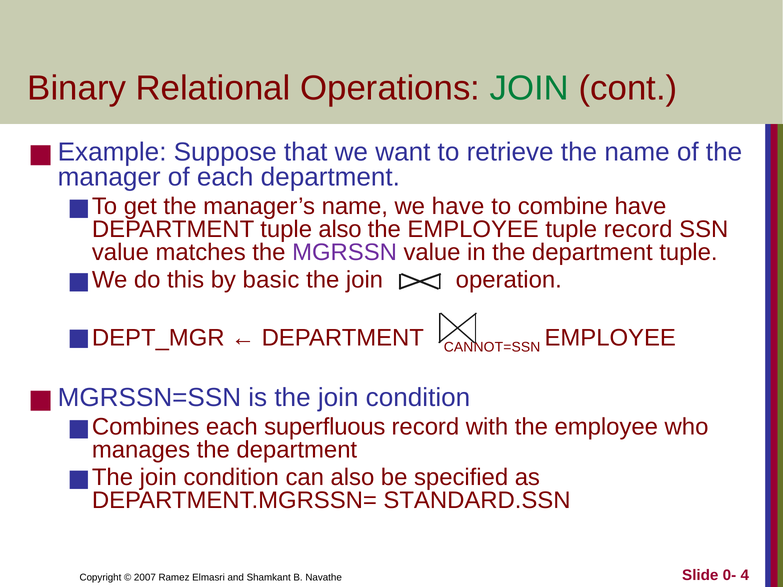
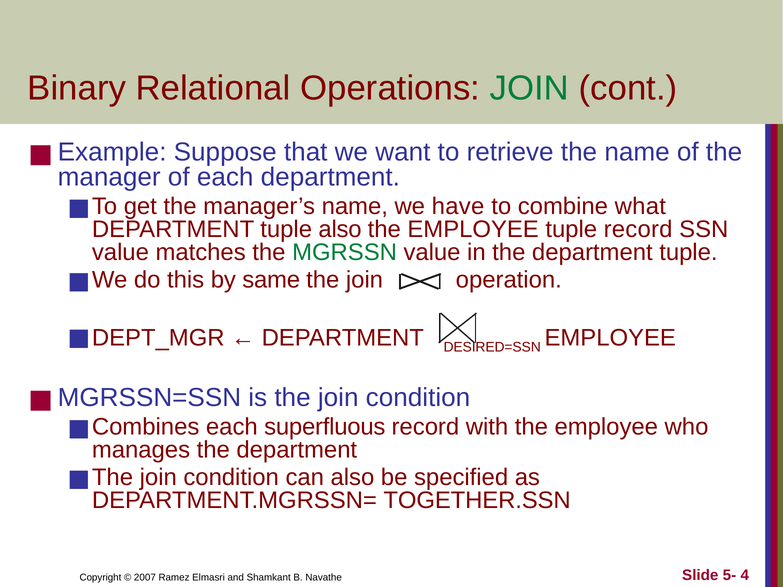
combine have: have -> what
MGRSSN colour: purple -> green
basic: basic -> same
CANNOT=SSN: CANNOT=SSN -> DESIRED=SSN
STANDARD.SSN: STANDARD.SSN -> TOGETHER.SSN
0-: 0- -> 5-
